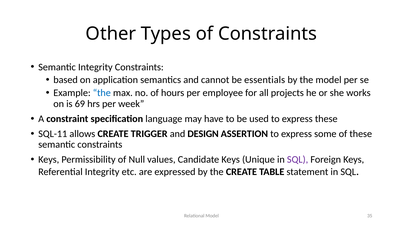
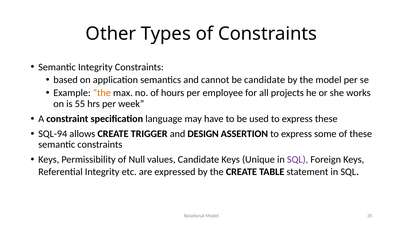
be essentials: essentials -> candidate
the at (102, 93) colour: blue -> orange
69: 69 -> 55
SQL-11: SQL-11 -> SQL-94
